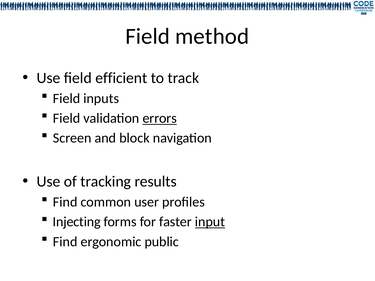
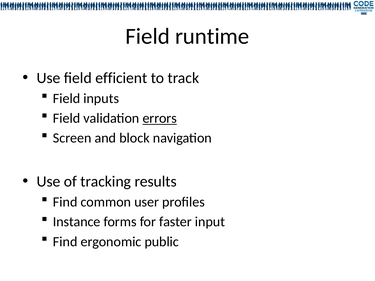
method: method -> runtime
Injecting: Injecting -> Instance
input underline: present -> none
